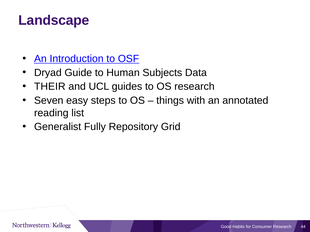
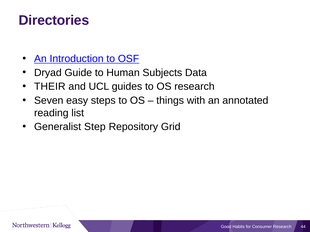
Landscape: Landscape -> Directories
Fully: Fully -> Step
